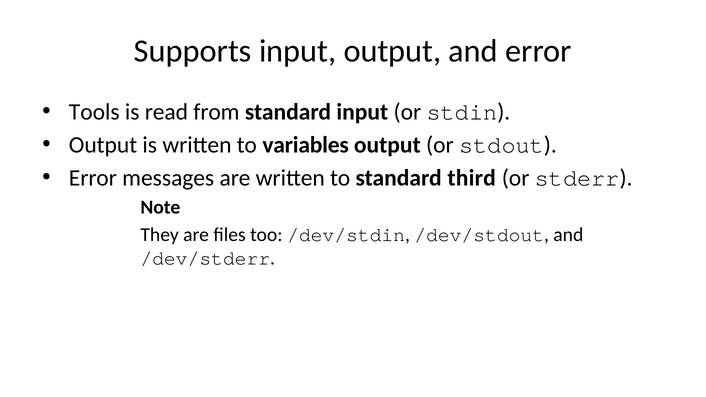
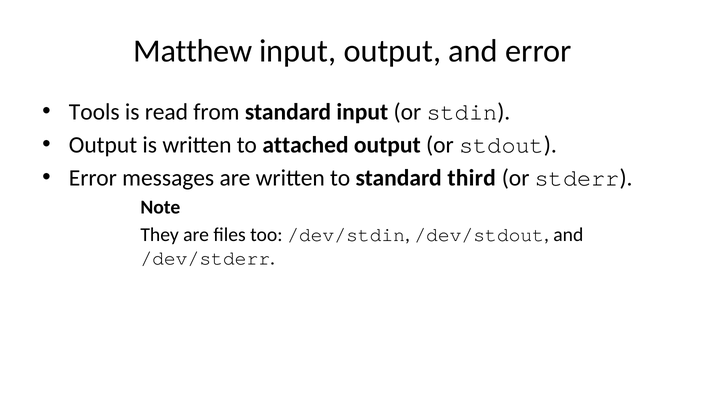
Supports: Supports -> Matthew
variables: variables -> attached
